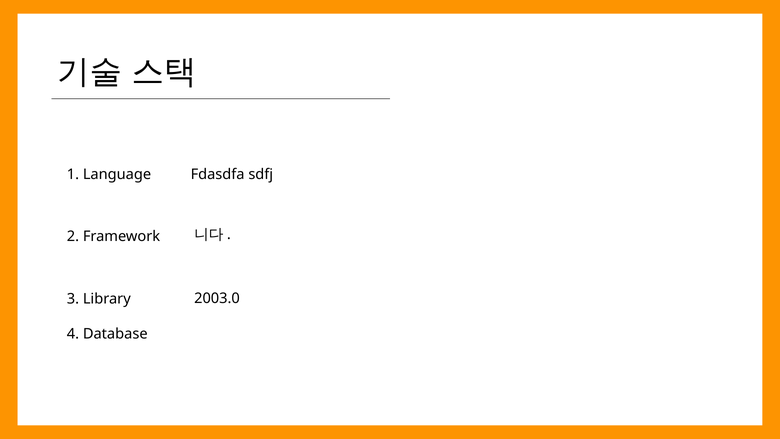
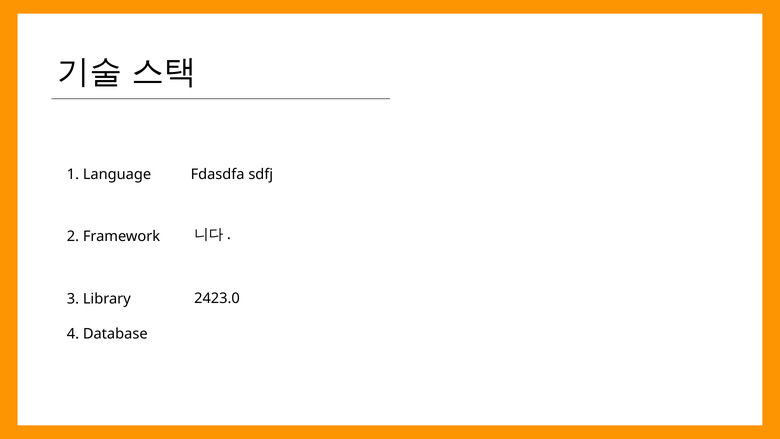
2003.0: 2003.0 -> 2423.0
